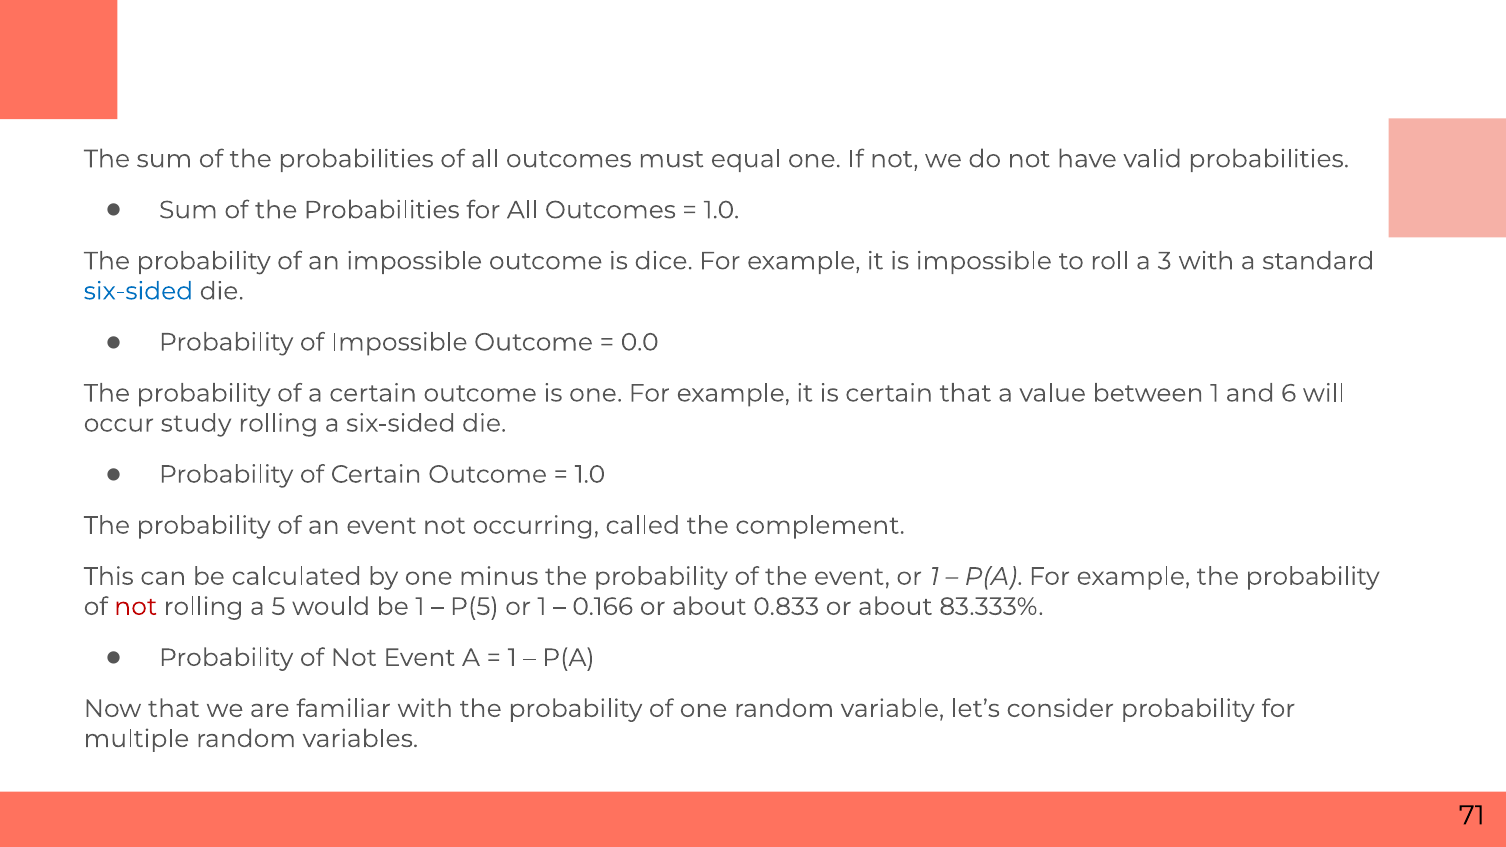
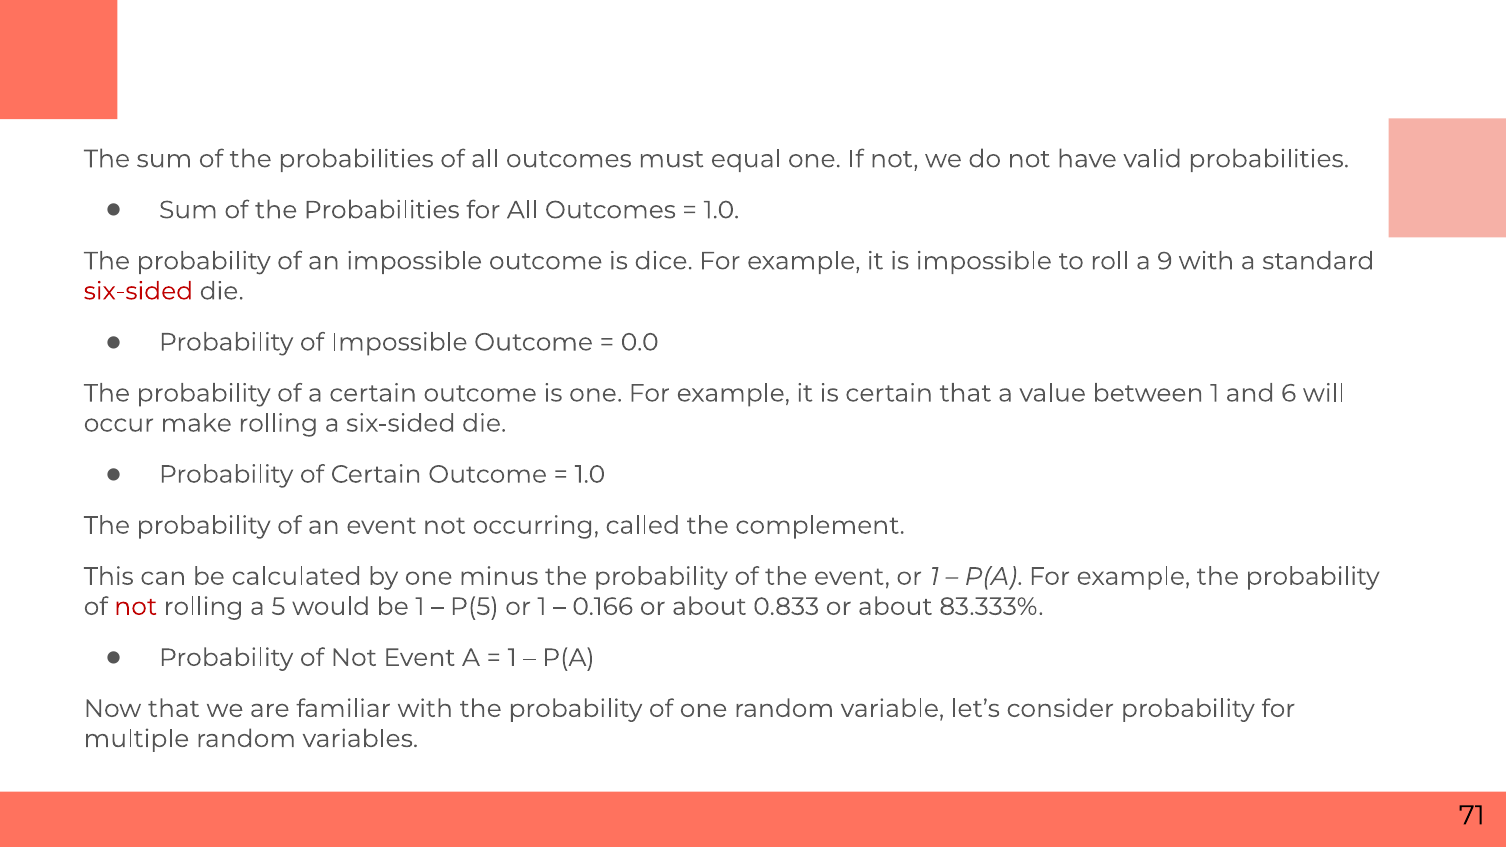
3: 3 -> 9
six-sided at (138, 291) colour: blue -> red
study: study -> make
